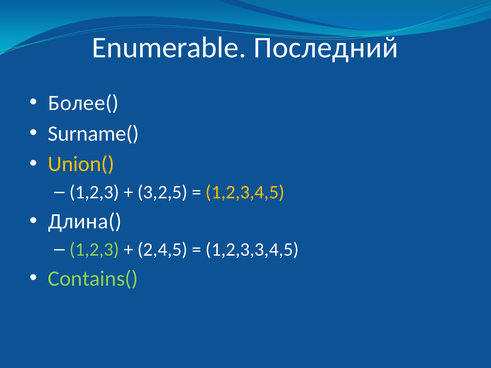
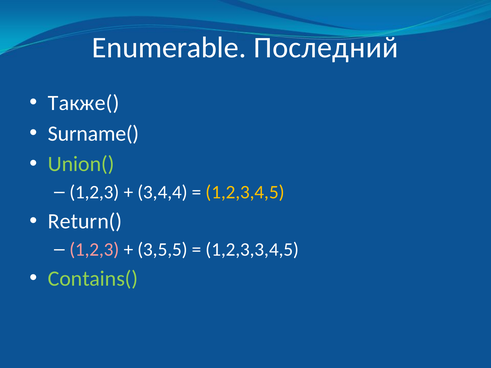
Более(: Более( -> Также(
Union( colour: yellow -> light green
3,2,5: 3,2,5 -> 3,4,4
Длина(: Длина( -> Return(
1,2,3 at (94, 250) colour: light green -> pink
2,4,5: 2,4,5 -> 3,5,5
